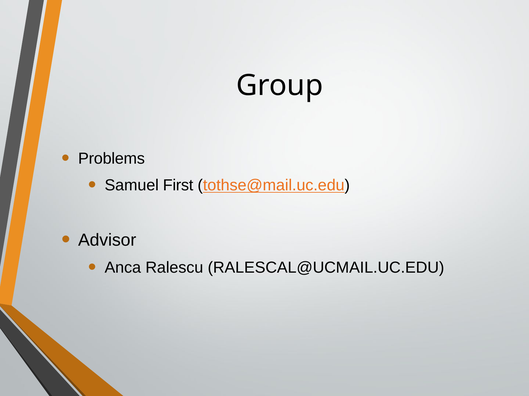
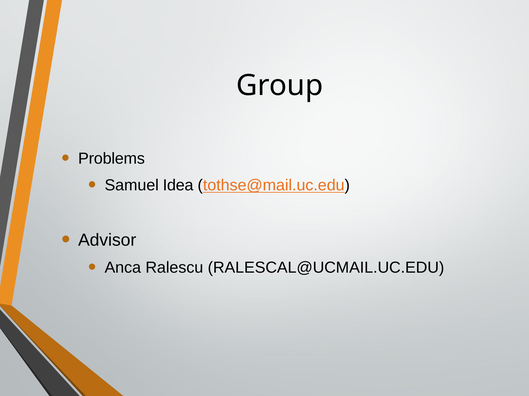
First: First -> Idea
